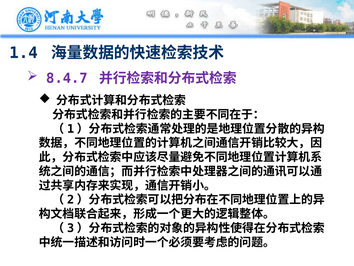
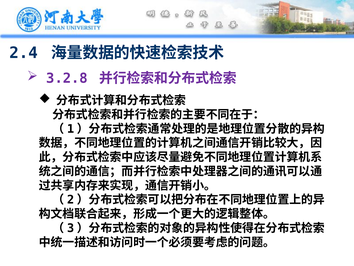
1.4: 1.4 -> 2.4
8.4.7: 8.4.7 -> 3.2.8
